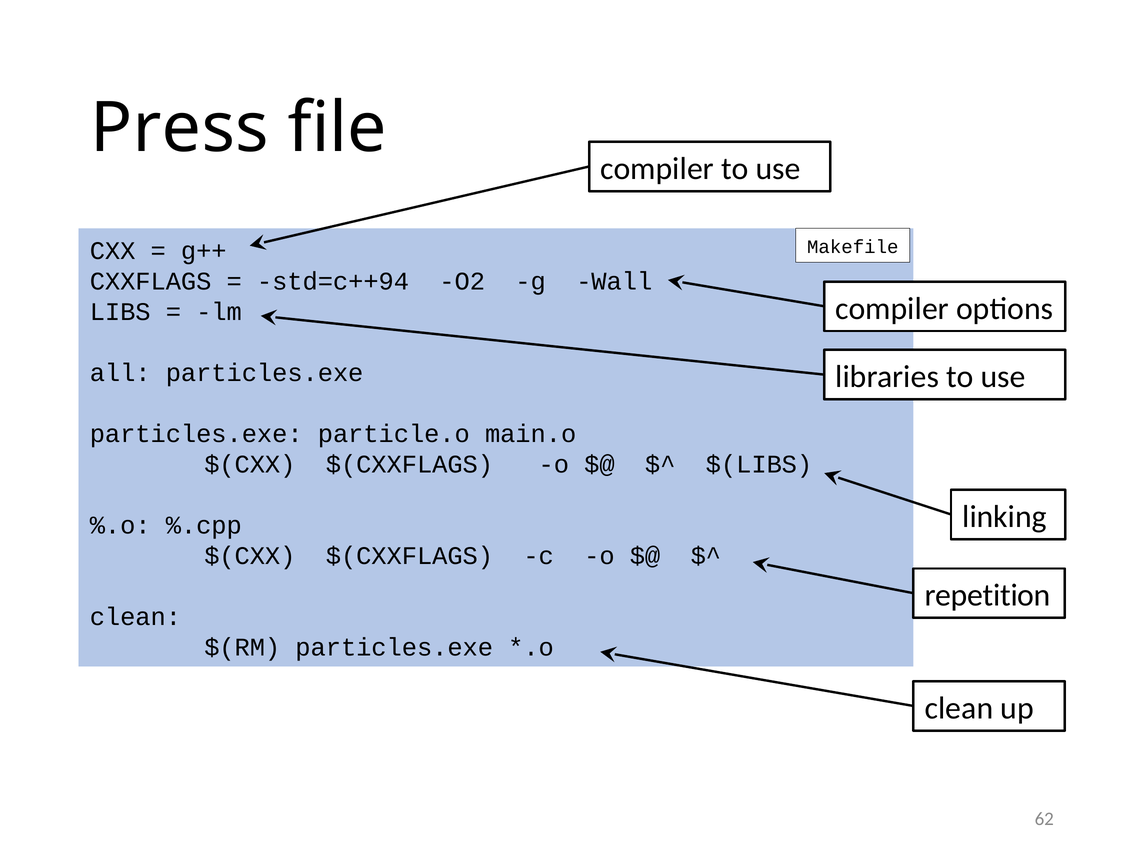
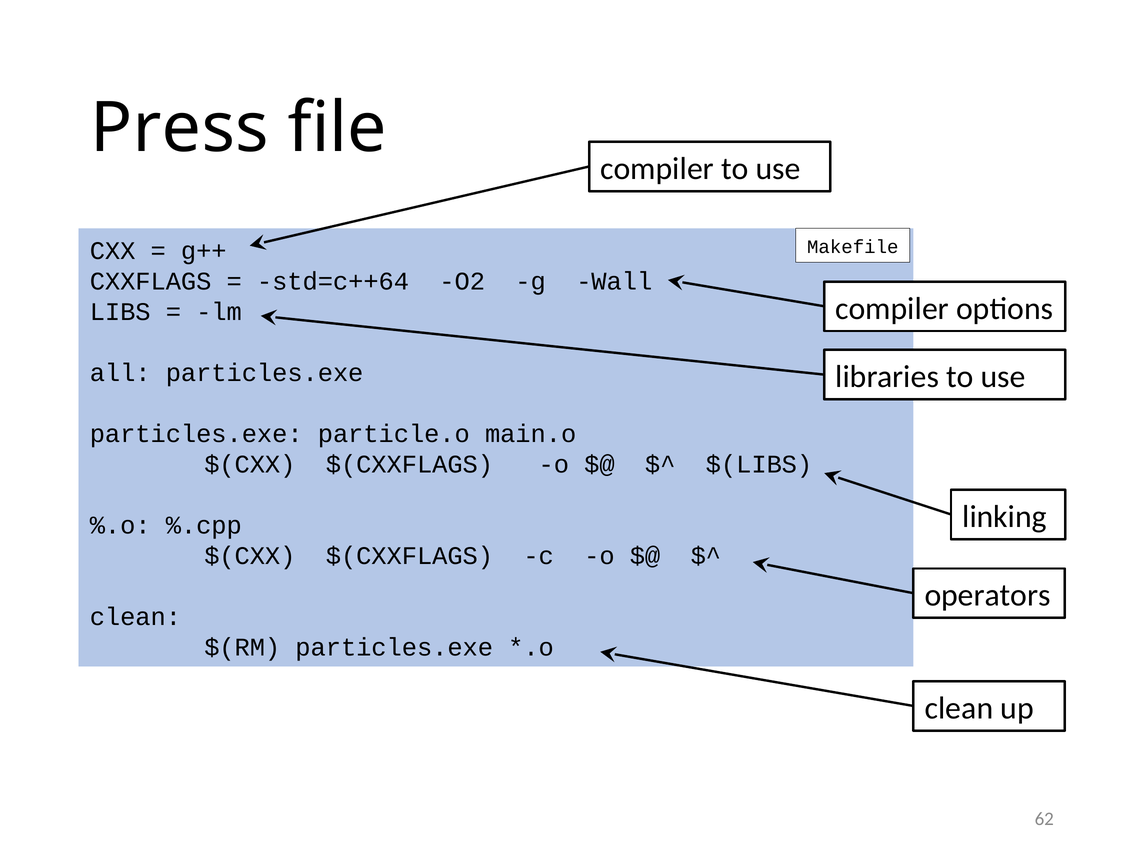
std=c++94: std=c++94 -> std=c++64
repetition: repetition -> operators
